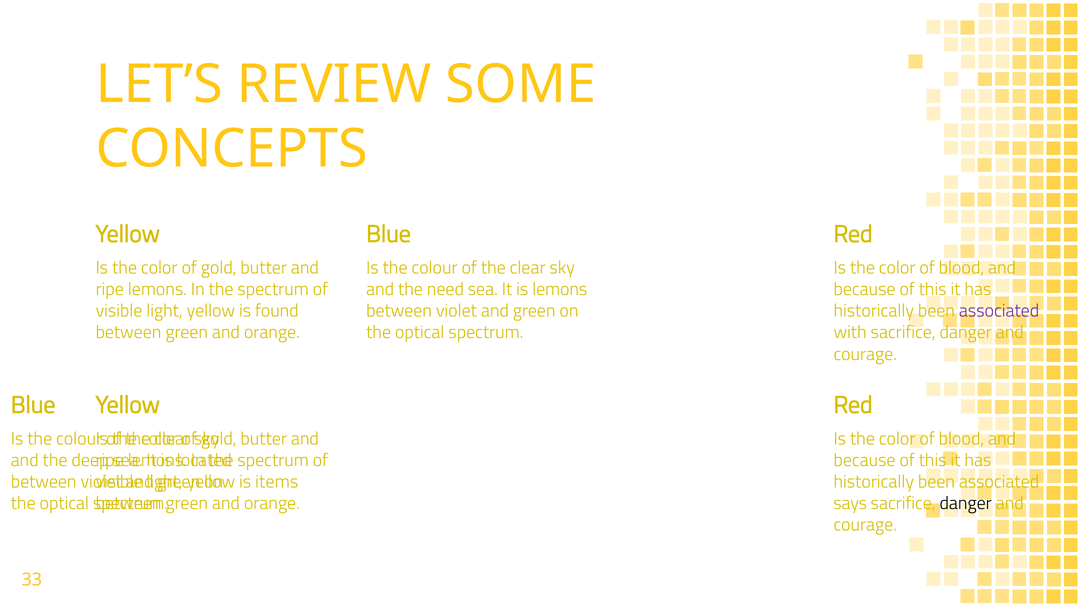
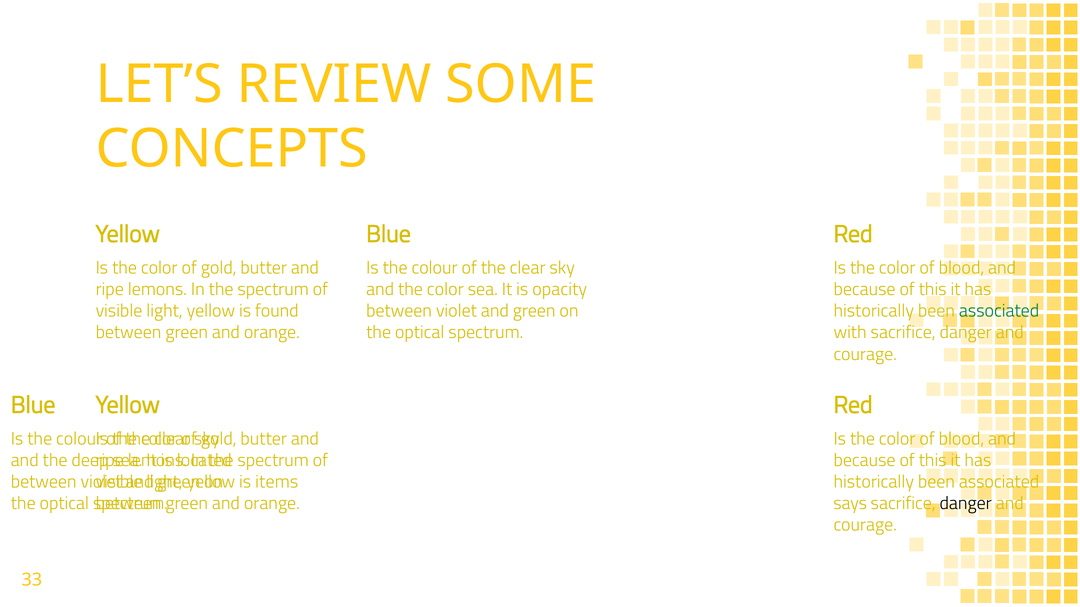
and the need: need -> color
is lemons: lemons -> opacity
associated at (999, 311) colour: purple -> green
